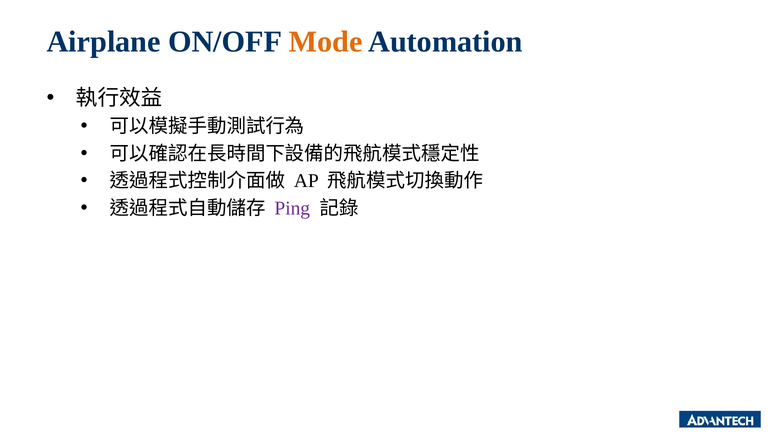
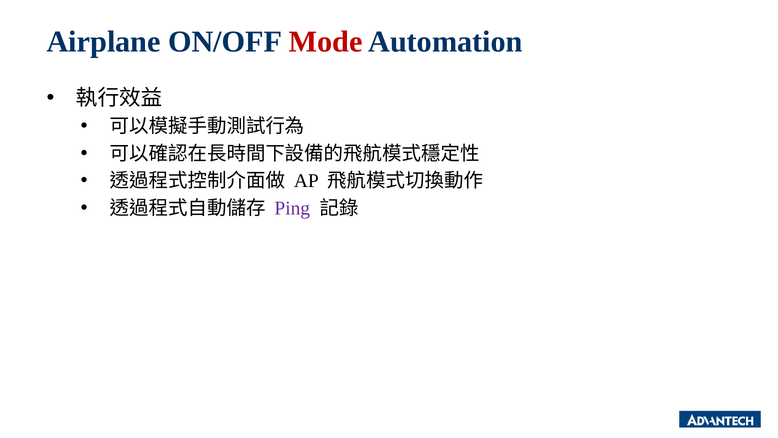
Mode colour: orange -> red
